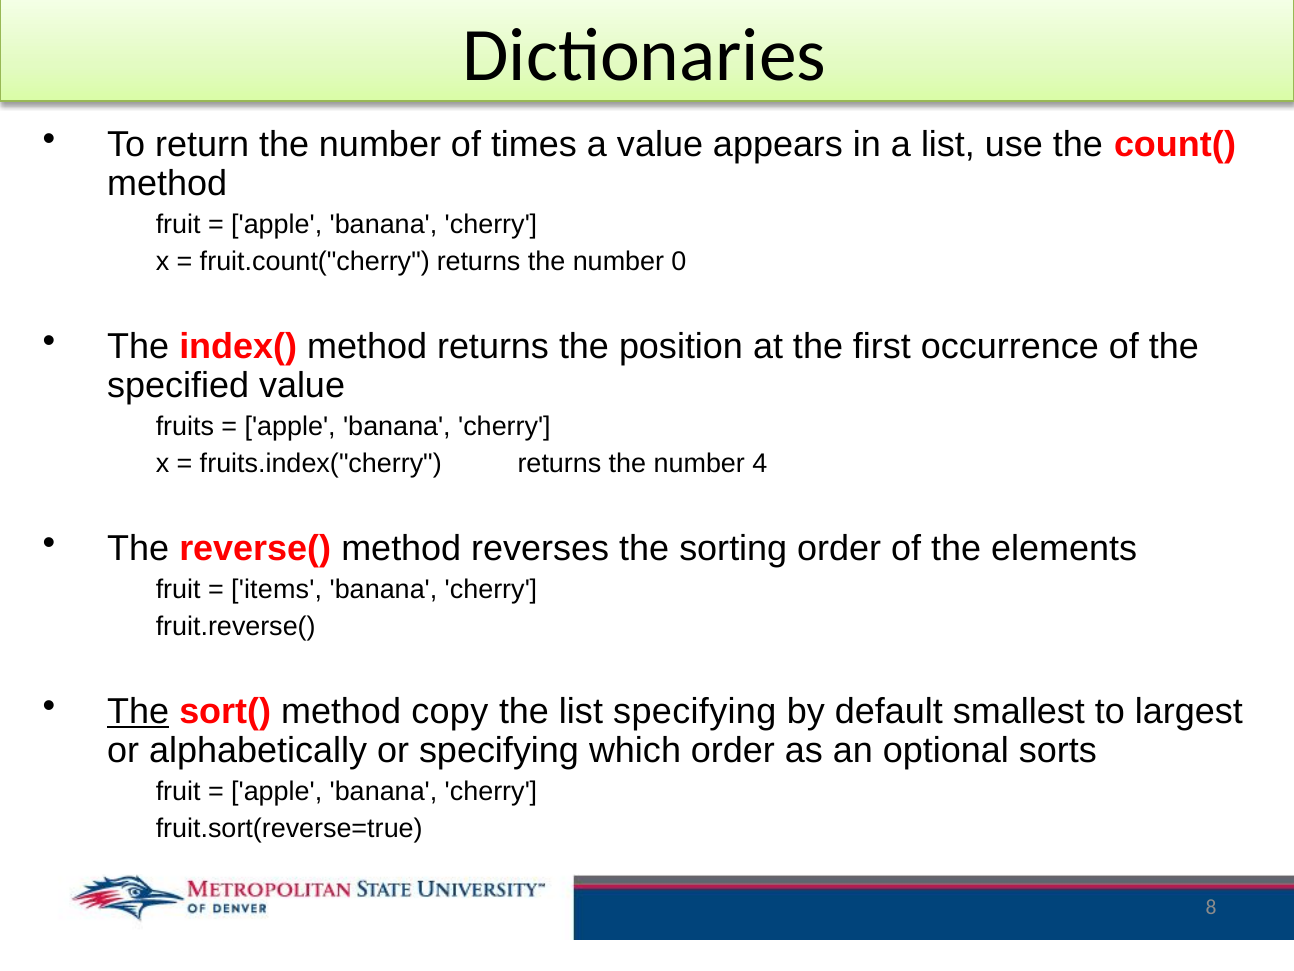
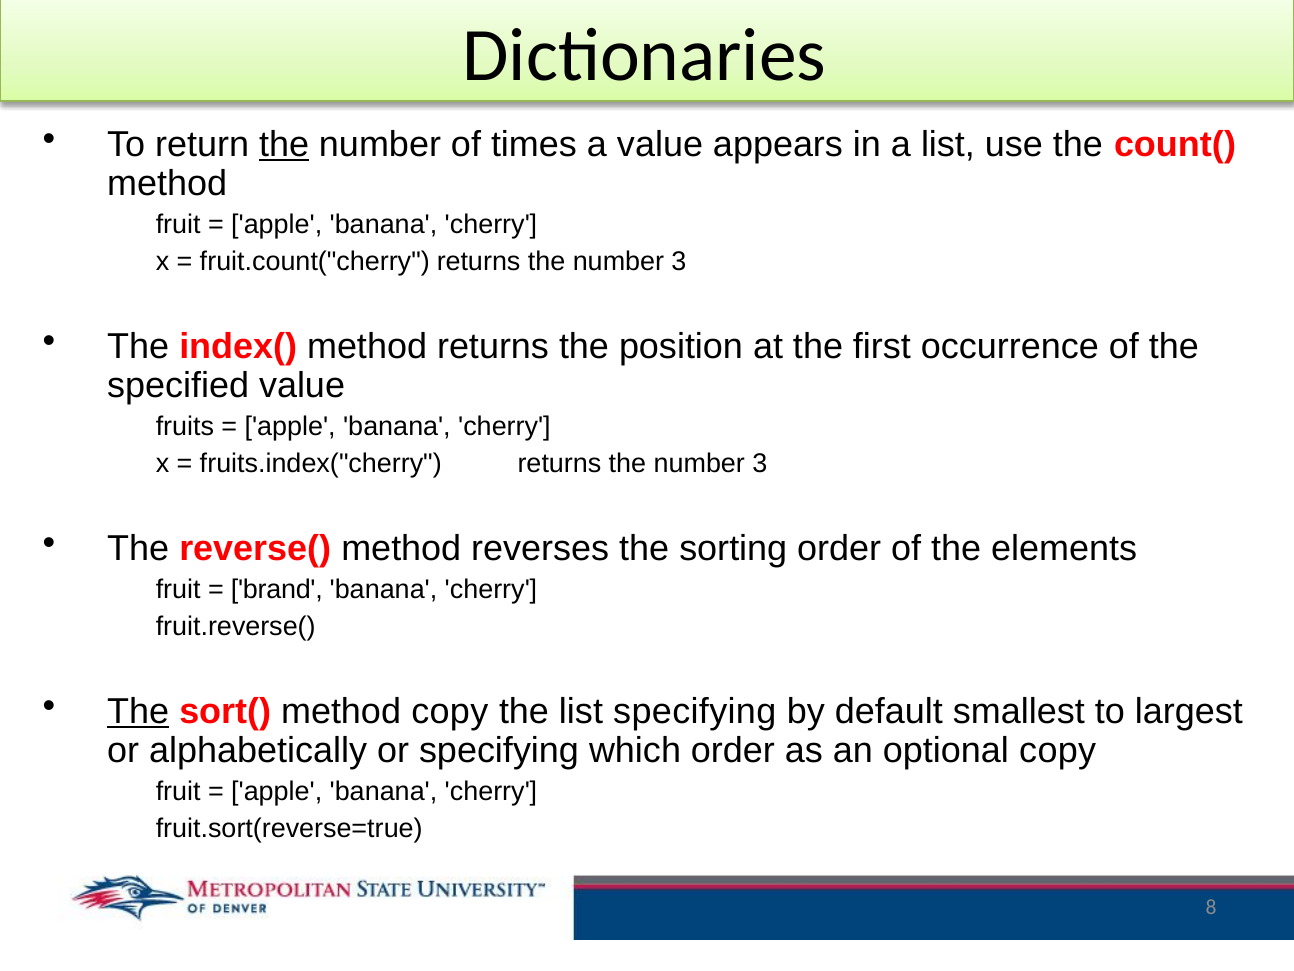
the at (284, 145) underline: none -> present
0 at (679, 261): 0 -> 3
4 at (760, 463): 4 -> 3
items: items -> brand
optional sorts: sorts -> copy
